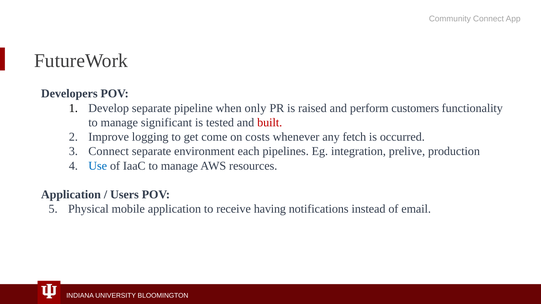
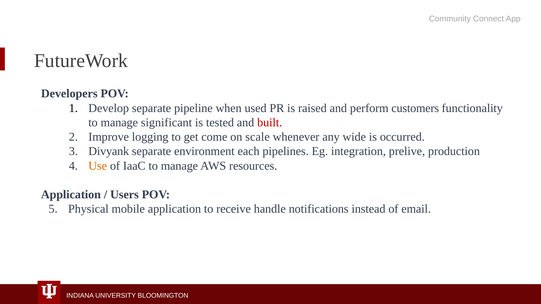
only: only -> used
costs: costs -> scale
fetch: fetch -> wide
Connect at (109, 151): Connect -> Divyank
Use colour: blue -> orange
having: having -> handle
